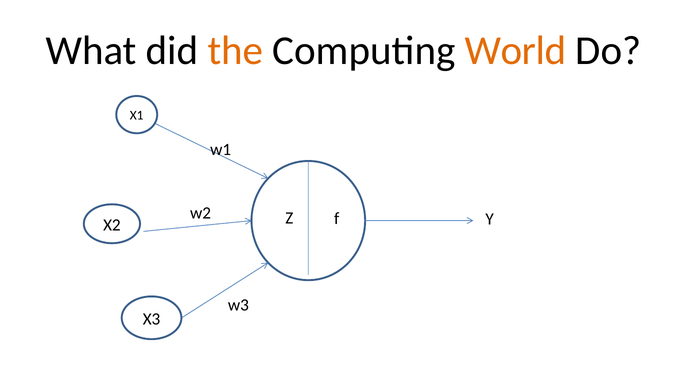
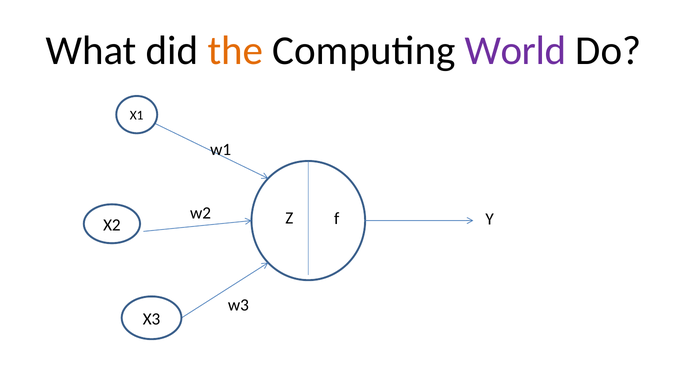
World colour: orange -> purple
